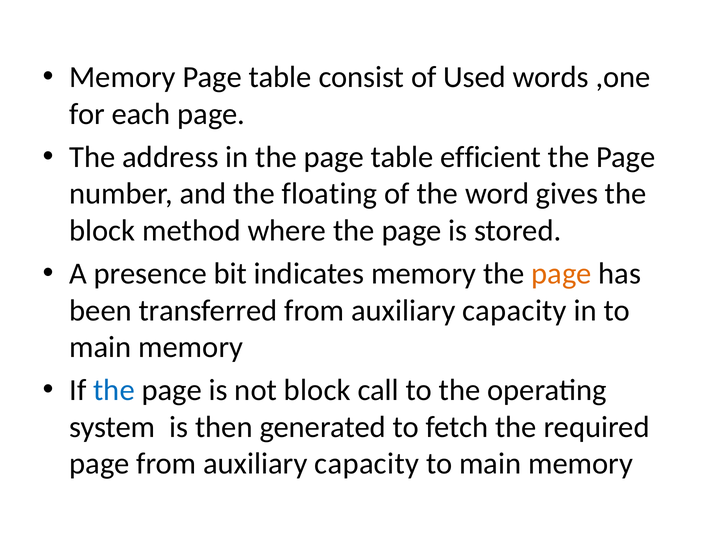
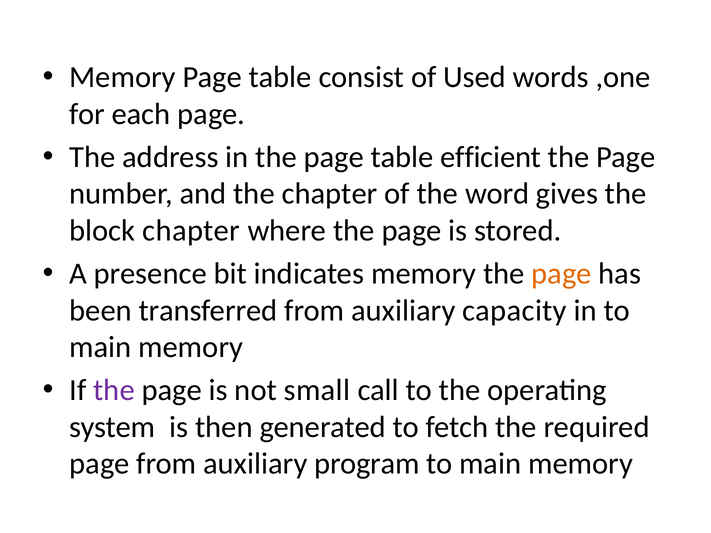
the floating: floating -> chapter
block method: method -> chapter
the at (114, 390) colour: blue -> purple
not block: block -> small
page from auxiliary capacity: capacity -> program
